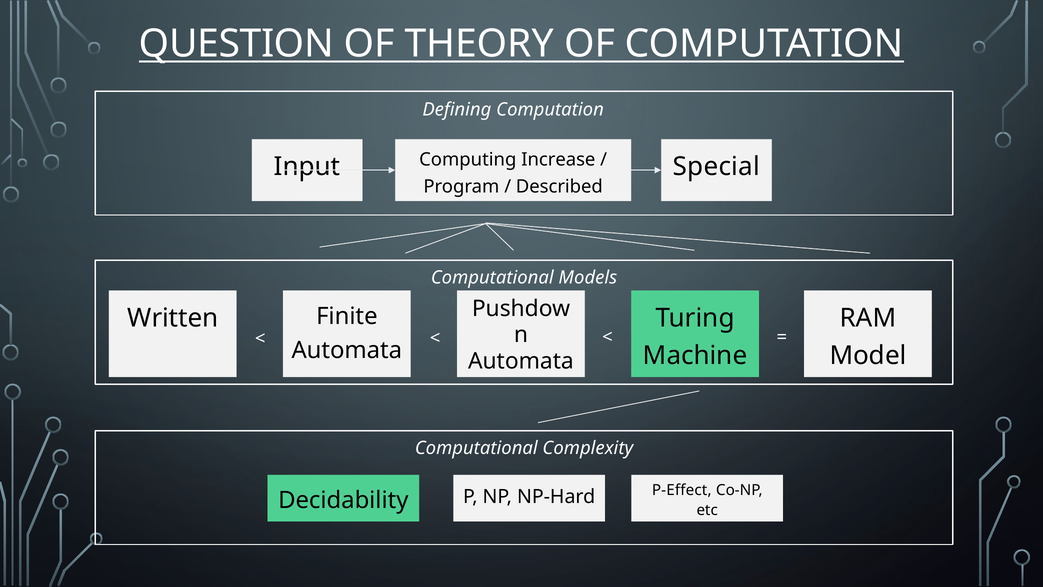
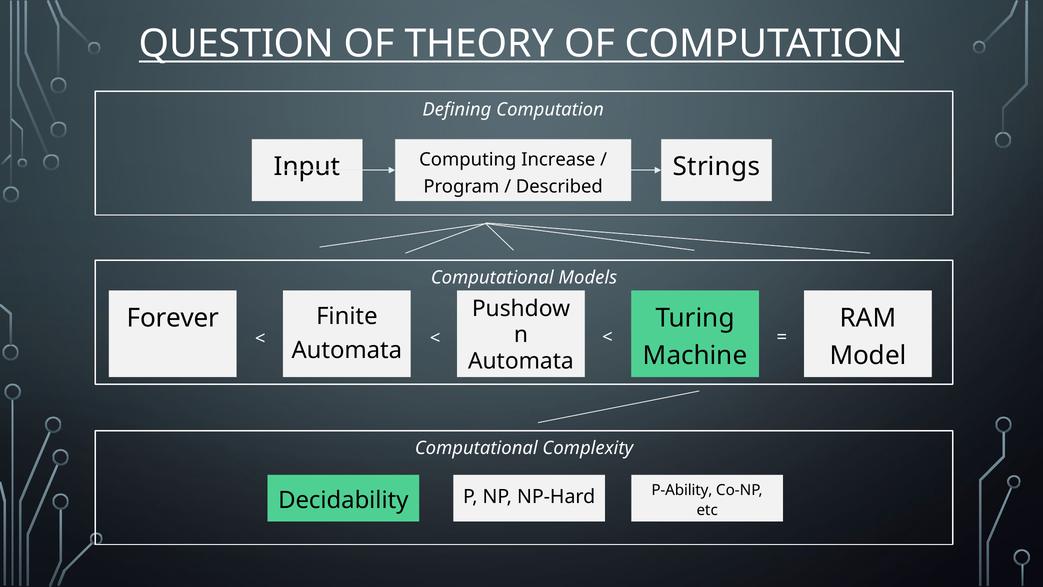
Special: Special -> Strings
Written: Written -> Forever
P-Effect: P-Effect -> P-Ability
